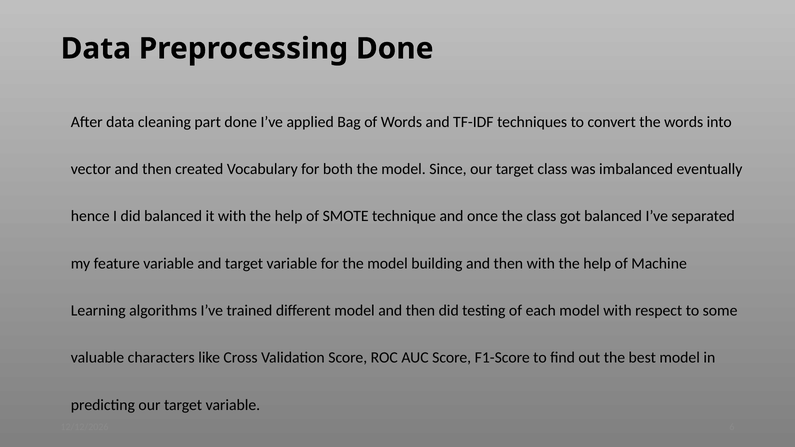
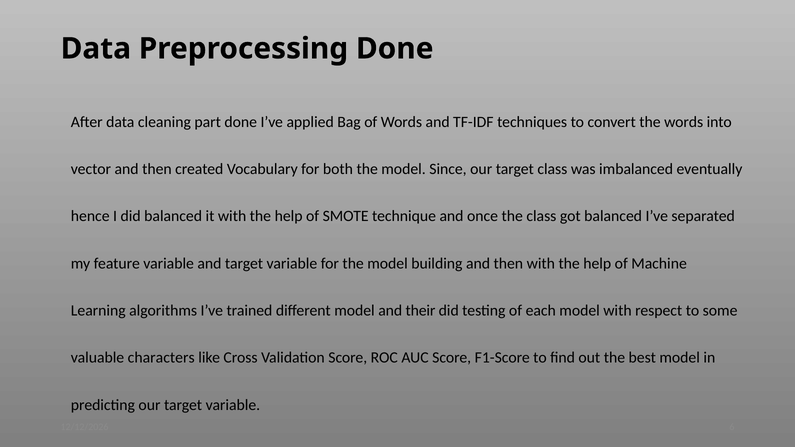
model and then: then -> their
